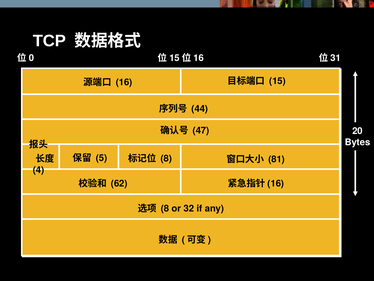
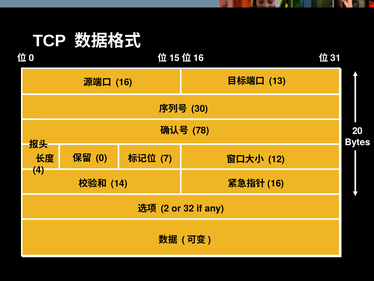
15: 15 -> 13
44: 44 -> 30
47: 47 -> 78
5: 5 -> 0
8 at (166, 158): 8 -> 7
81: 81 -> 12
62: 62 -> 14
8 at (165, 208): 8 -> 2
